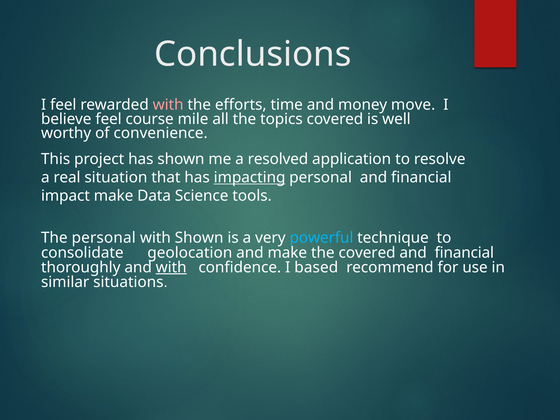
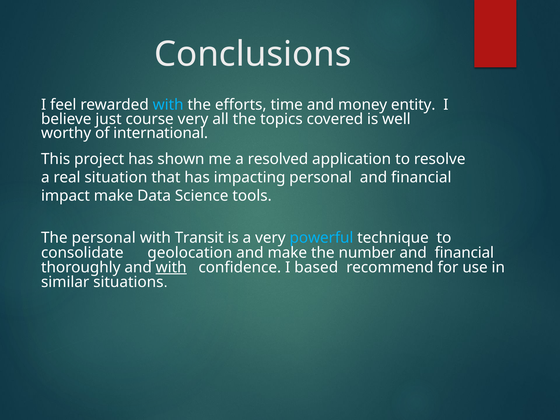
with at (168, 105) colour: pink -> light blue
move: move -> entity
believe feel: feel -> just
course mile: mile -> very
convenience: convenience -> international
impacting underline: present -> none
with Shown: Shown -> Transit
the covered: covered -> number
